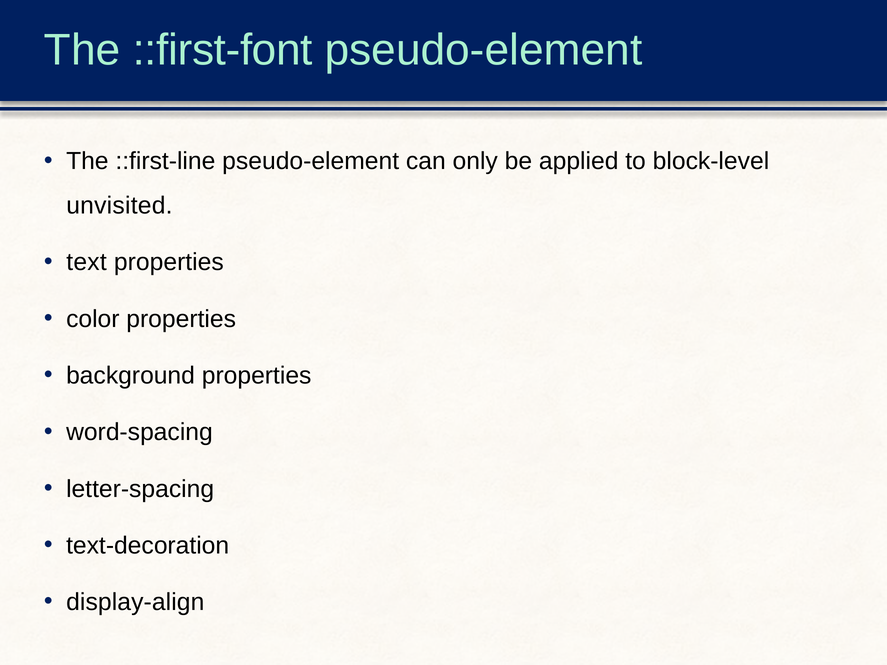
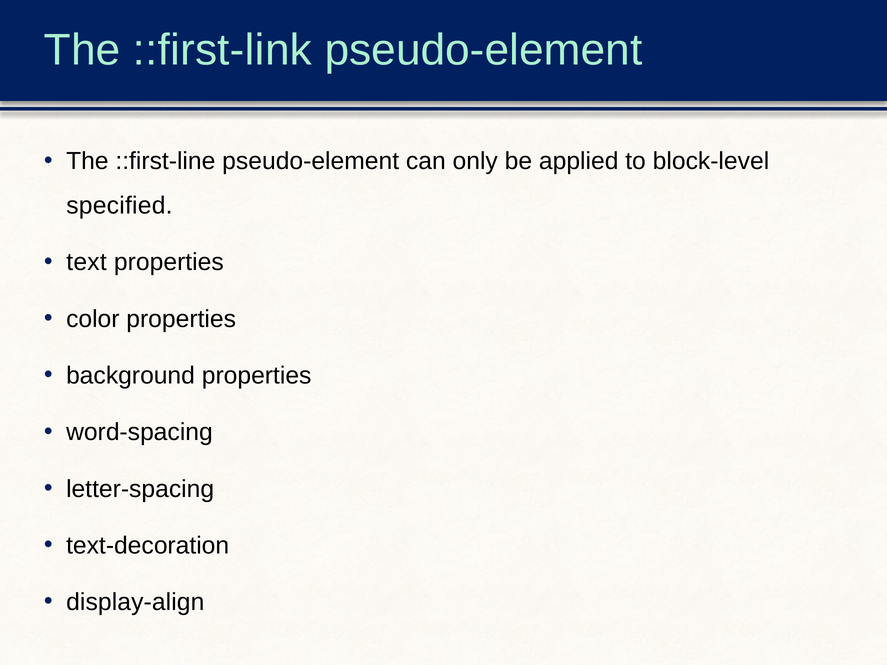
::first-font: ::first-font -> ::first-link
unvisited: unvisited -> specified
